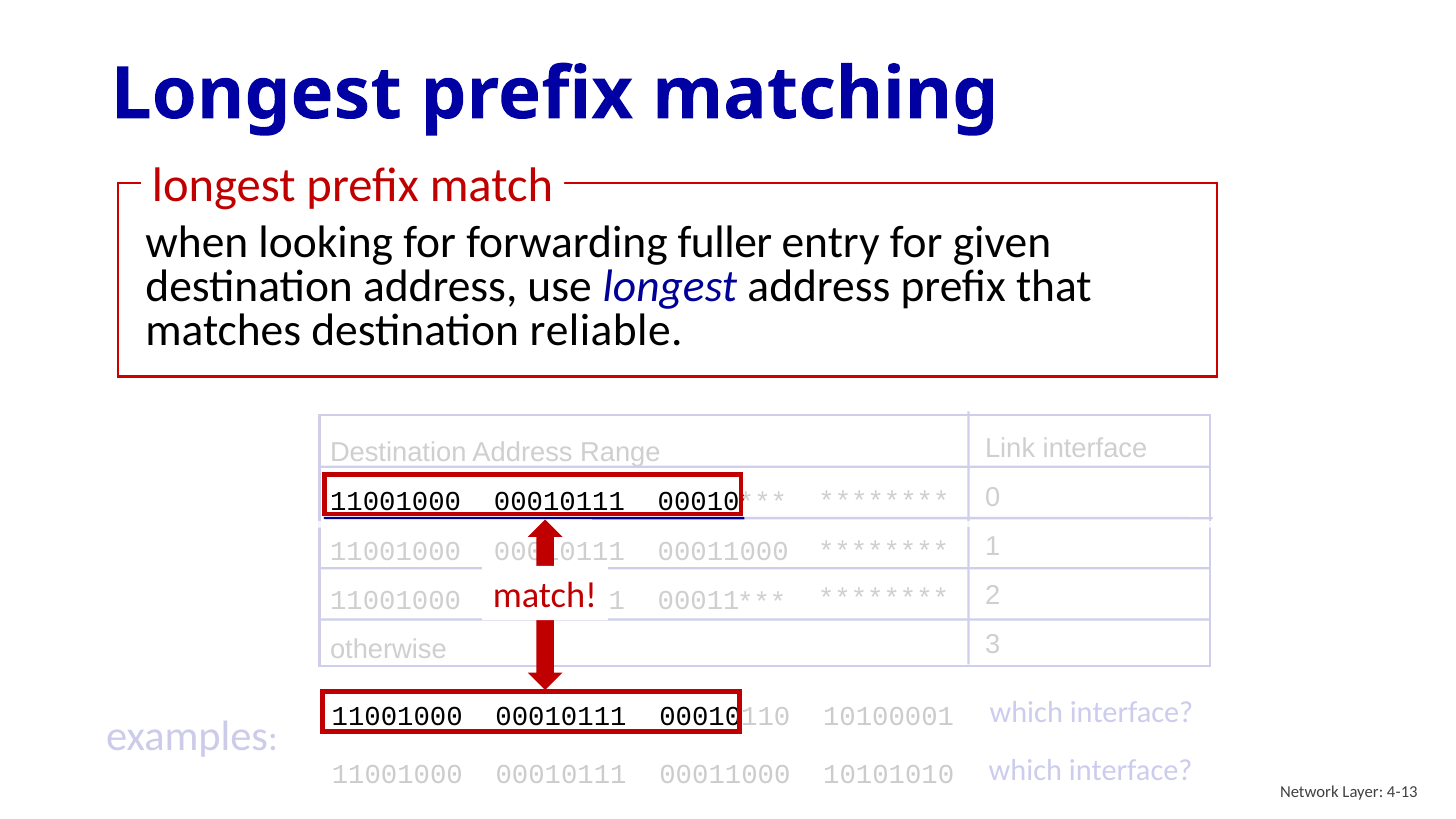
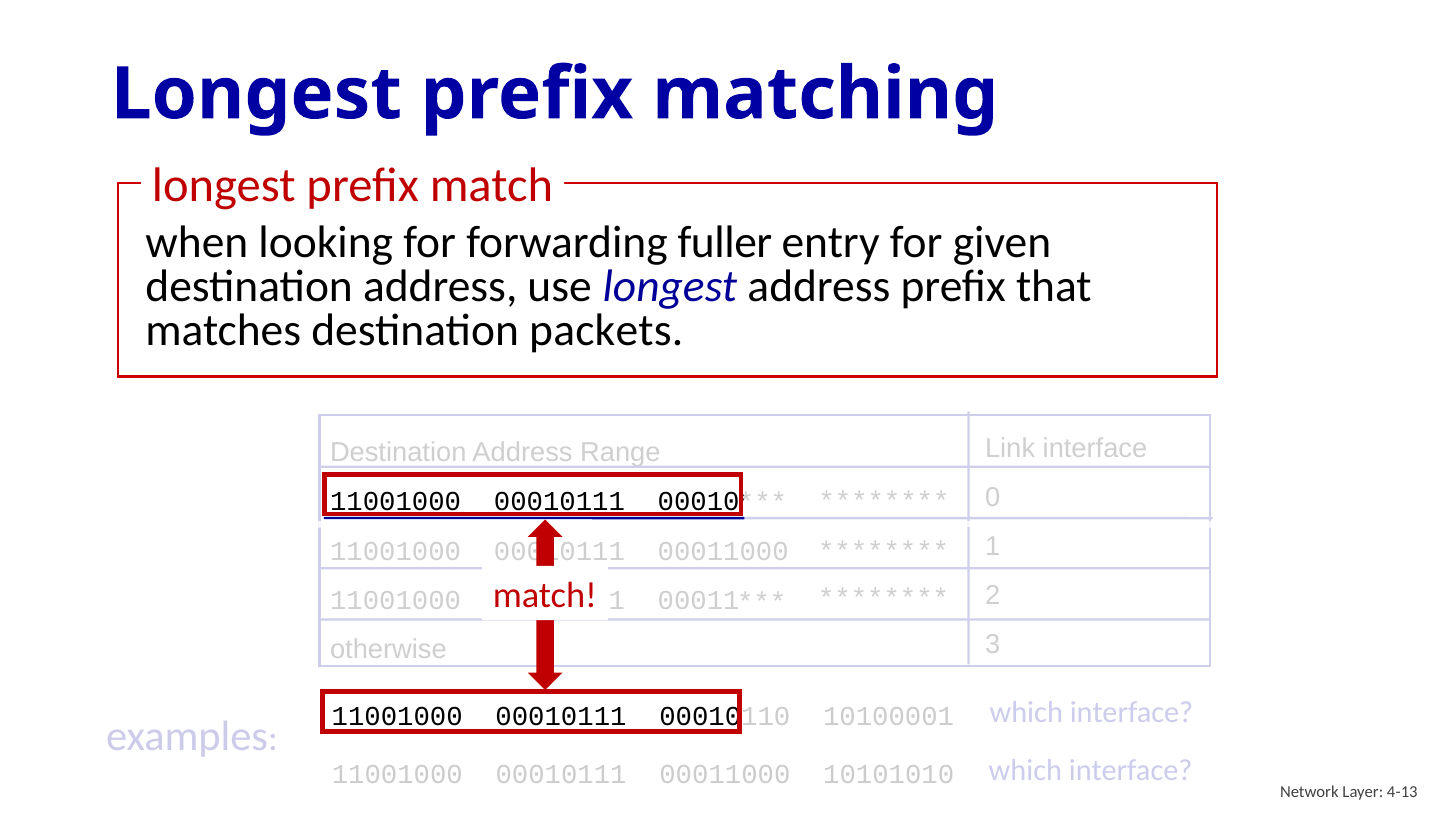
reliable: reliable -> packets
